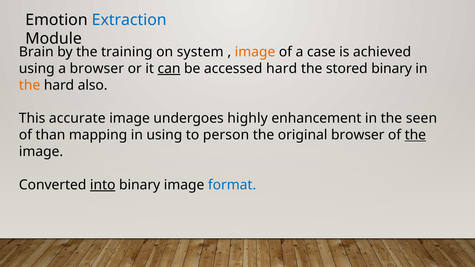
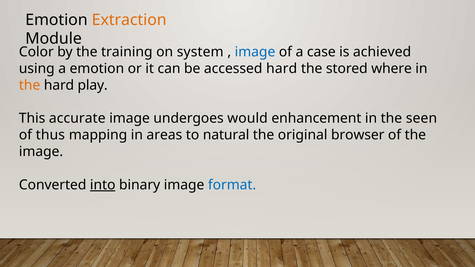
Extraction colour: blue -> orange
Brain: Brain -> Color
image at (255, 52) colour: orange -> blue
a browser: browser -> emotion
can underline: present -> none
stored binary: binary -> where
also: also -> play
highly: highly -> would
than: than -> thus
in using: using -> areas
person: person -> natural
the at (415, 135) underline: present -> none
